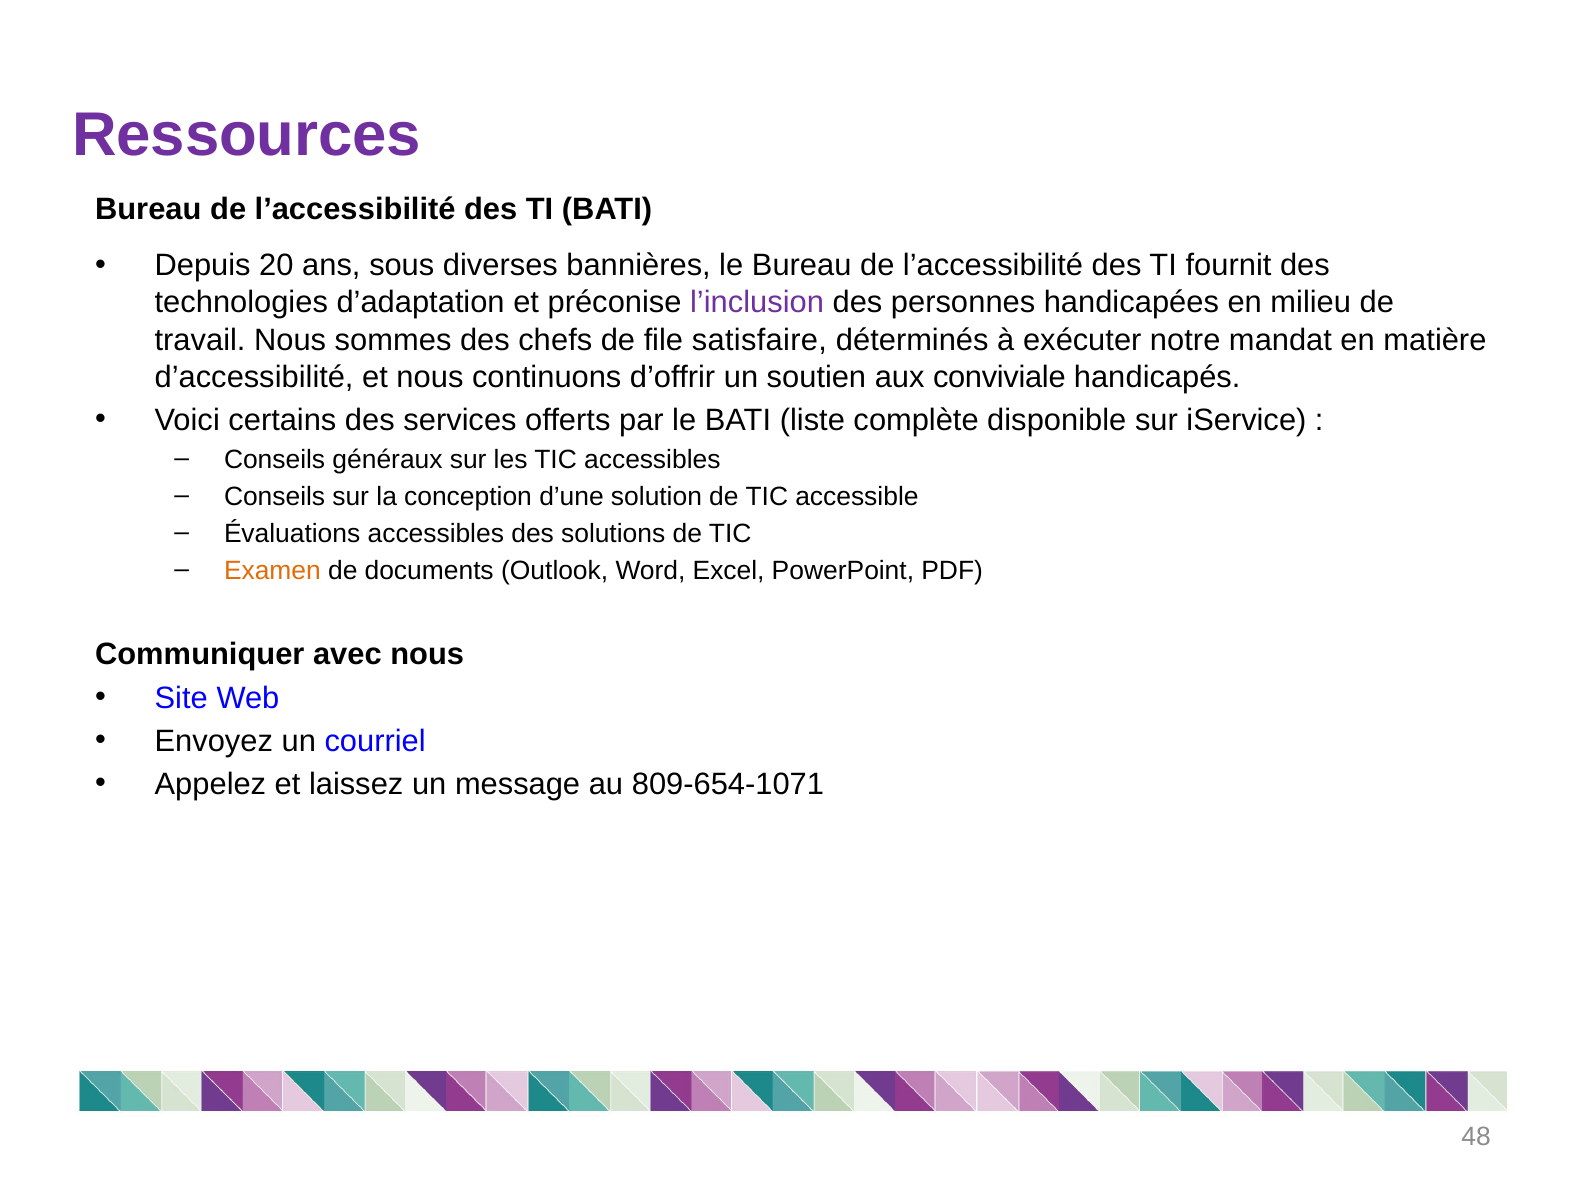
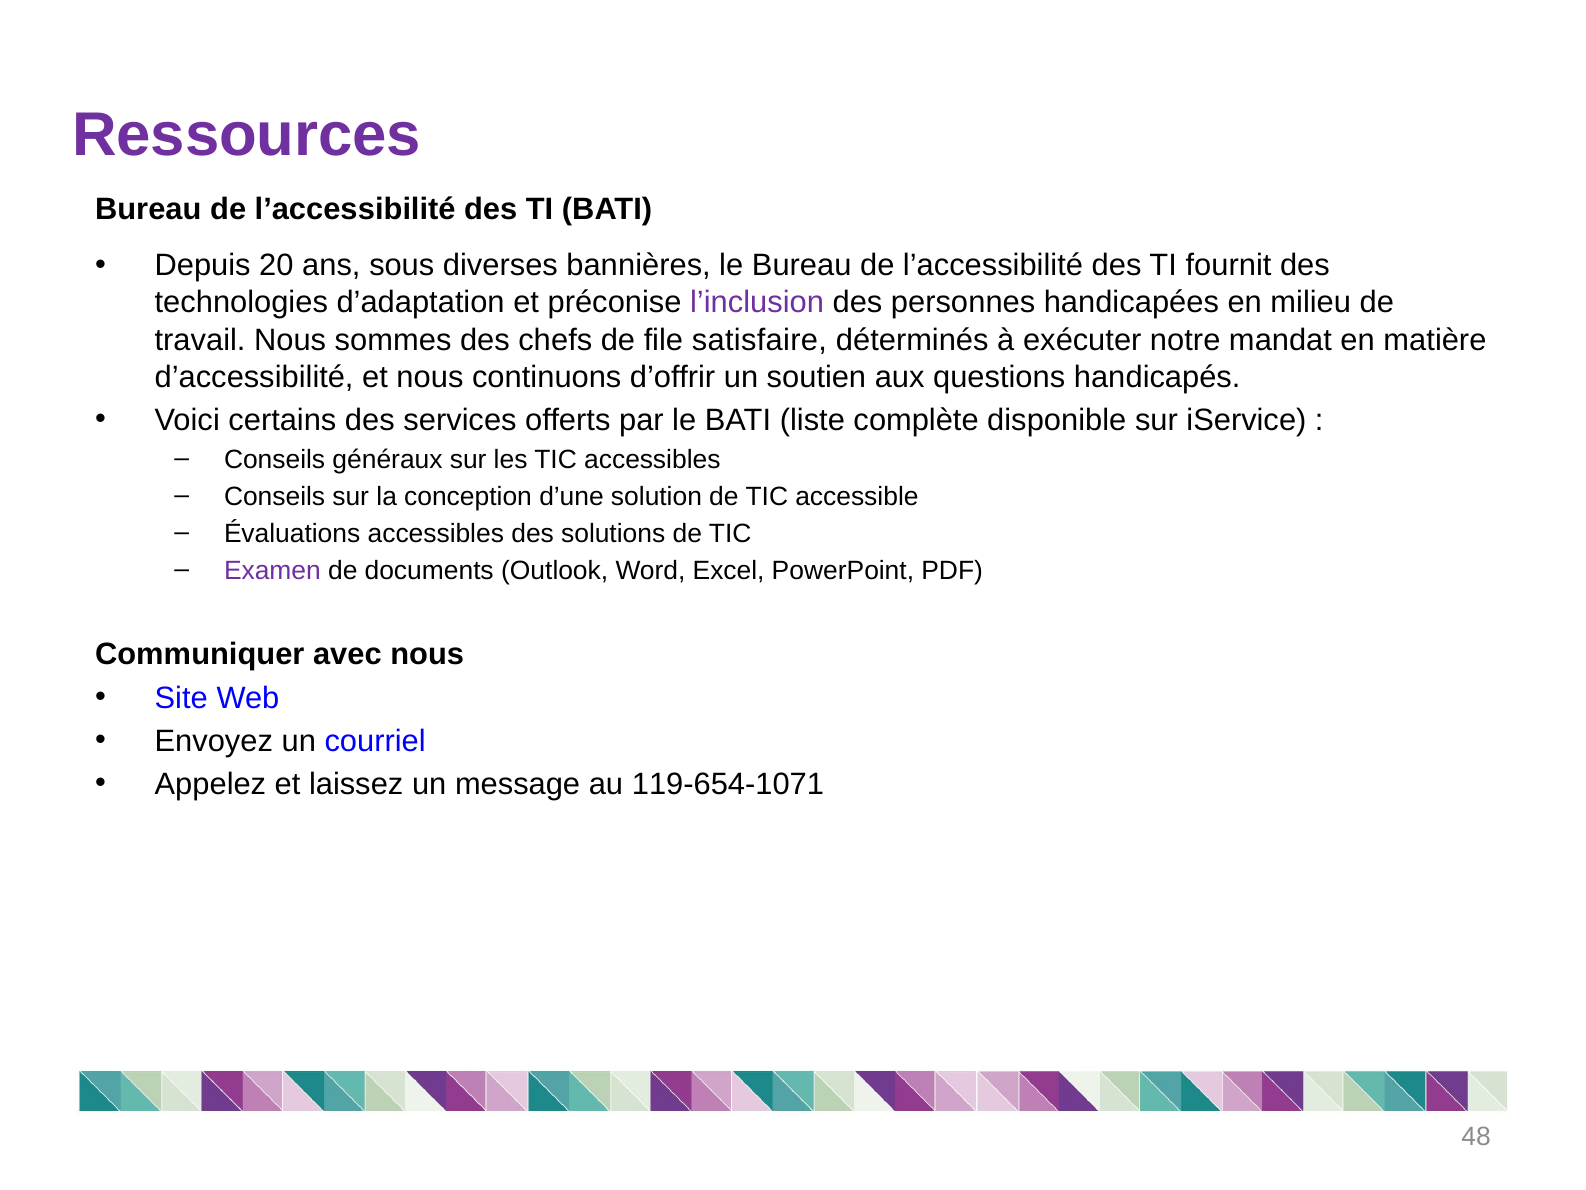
conviviale: conviviale -> questions
Examen colour: orange -> purple
809-654-1071: 809-654-1071 -> 119-654-1071
